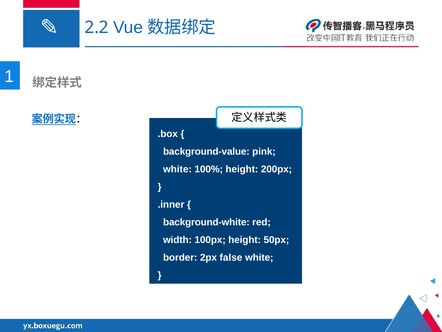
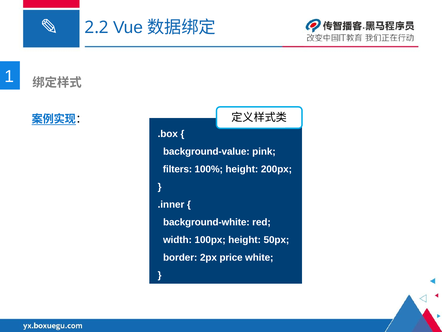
white at (177, 169): white -> filters
false: false -> price
